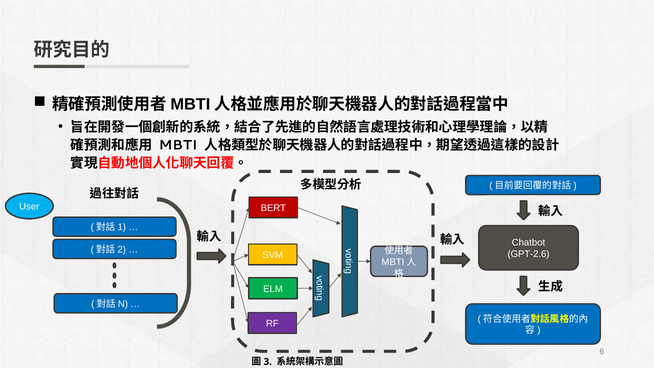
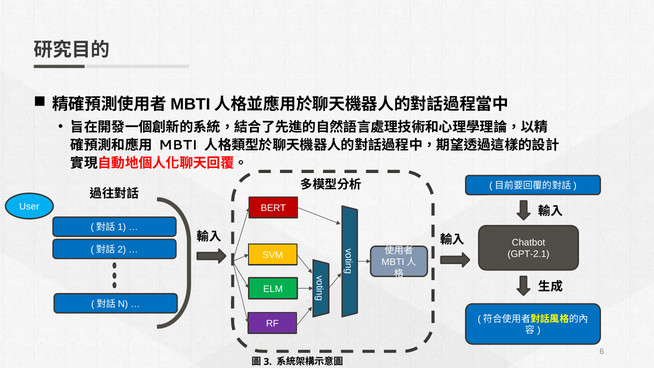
GPT-2.6: GPT-2.6 -> GPT-2.1
